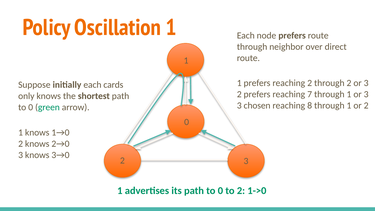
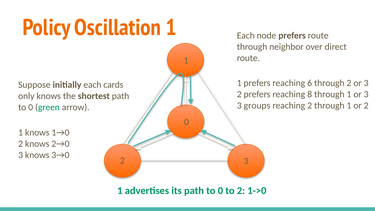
reaching 2: 2 -> 6
7: 7 -> 8
chosen: chosen -> groups
reaching 8: 8 -> 2
